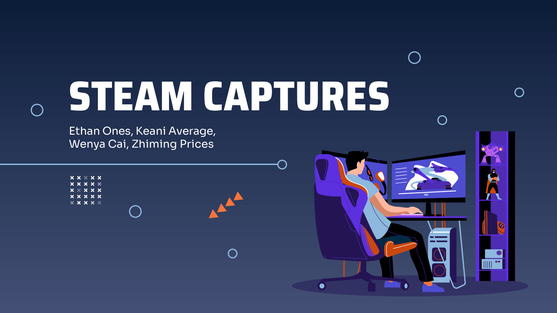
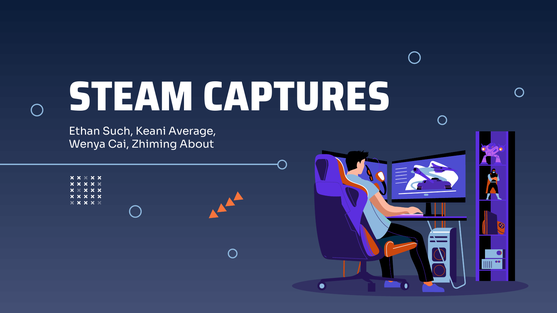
Ones: Ones -> Such
Prices: Prices -> About
